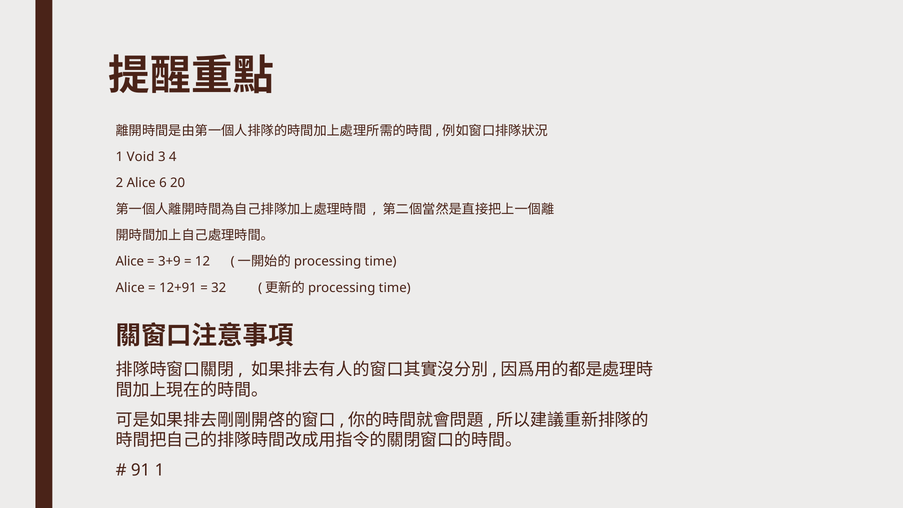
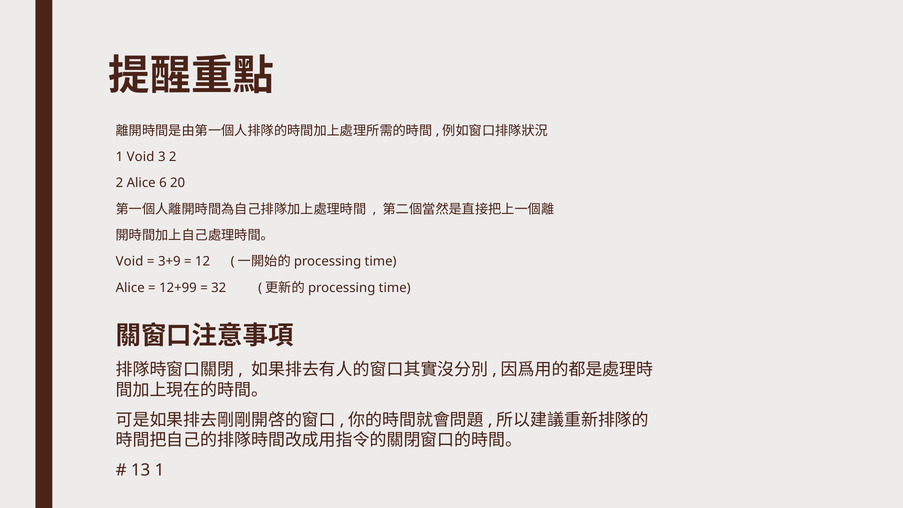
3 4: 4 -> 2
Alice at (130, 262): Alice -> Void
12+91: 12+91 -> 12+99
91: 91 -> 13
